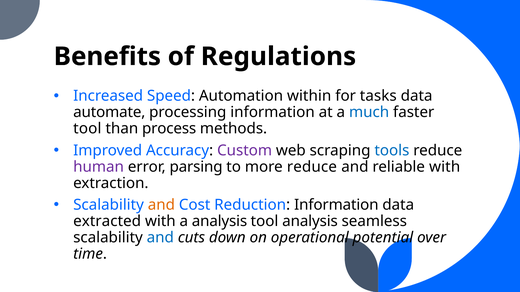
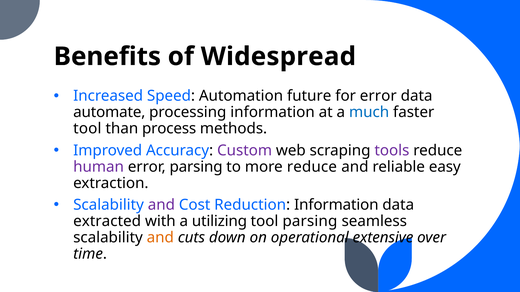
Regulations: Regulations -> Widespread
within: within -> future
for tasks: tasks -> error
tools colour: blue -> purple
reliable with: with -> easy
and at (161, 205) colour: orange -> purple
a analysis: analysis -> utilizing
tool analysis: analysis -> parsing
and at (160, 238) colour: blue -> orange
potential: potential -> extensive
